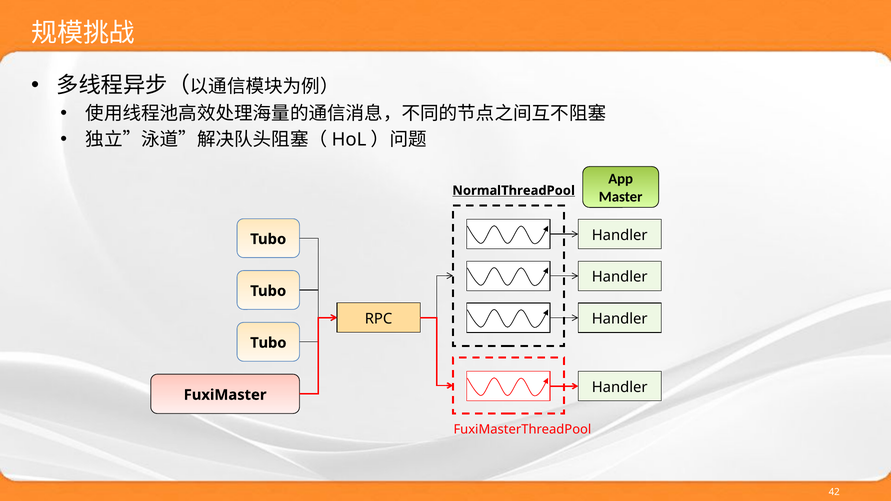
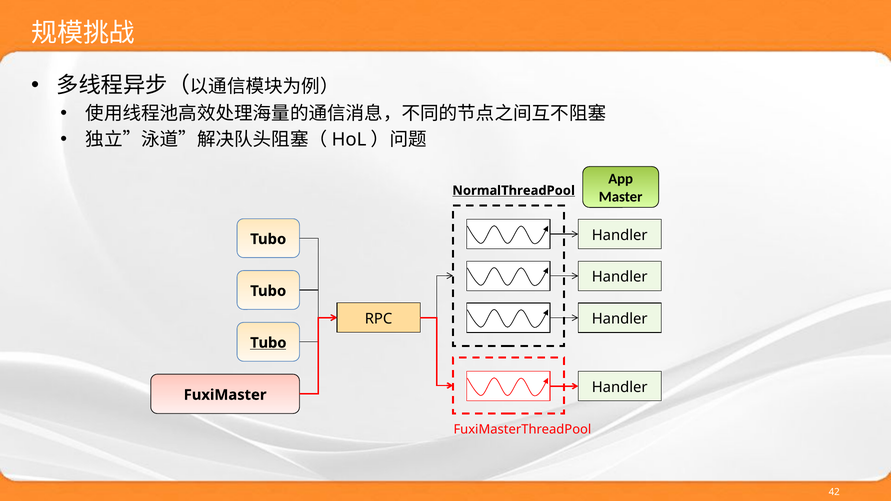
Tubo at (268, 343) underline: none -> present
